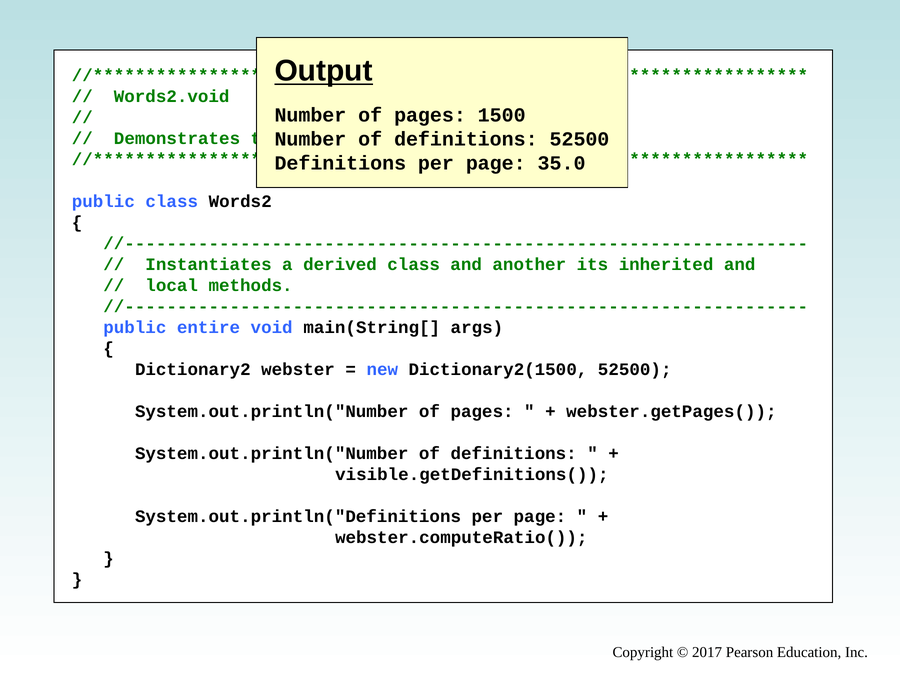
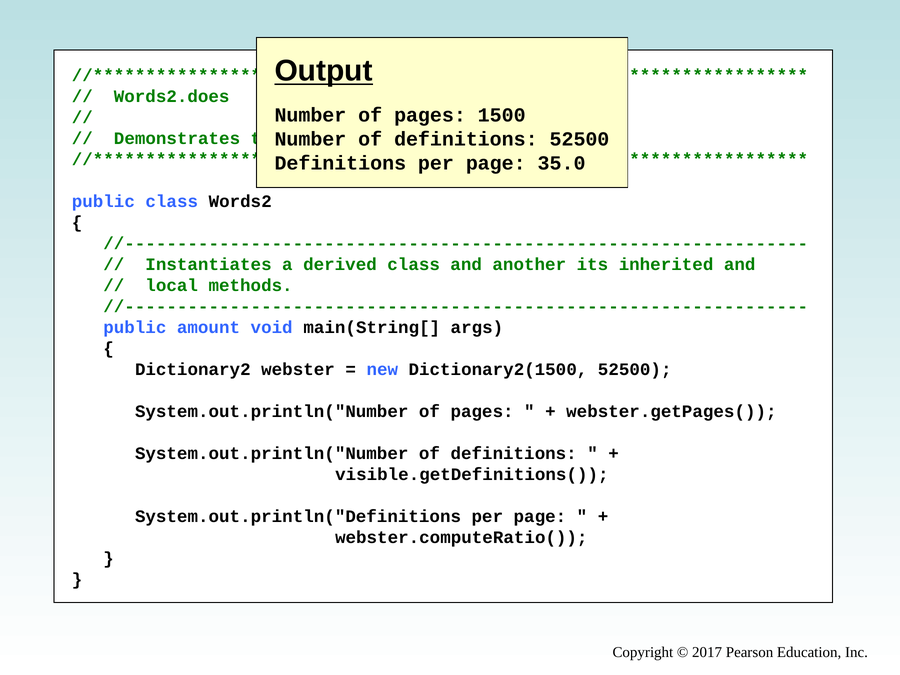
Words2.void: Words2.void -> Words2.does
entire: entire -> amount
